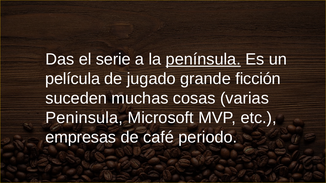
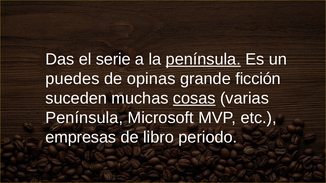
película: película -> puedes
jugado: jugado -> opinas
cosas underline: none -> present
Peninsula at (84, 118): Peninsula -> Península
café: café -> libro
